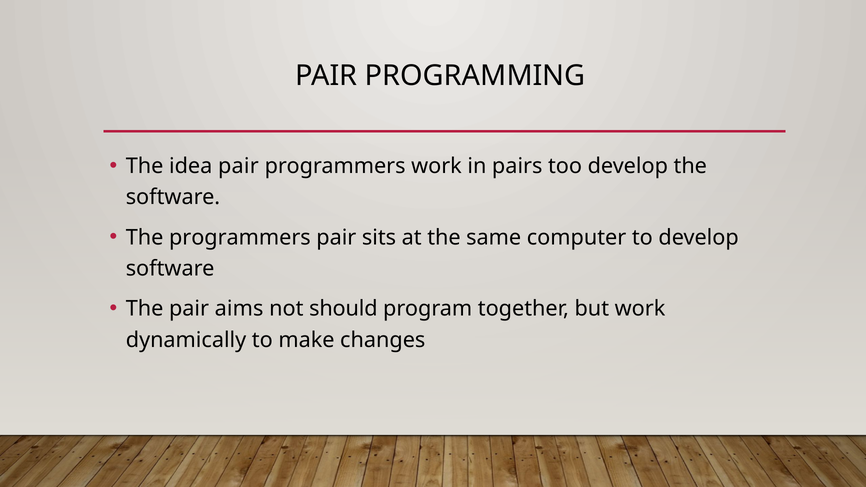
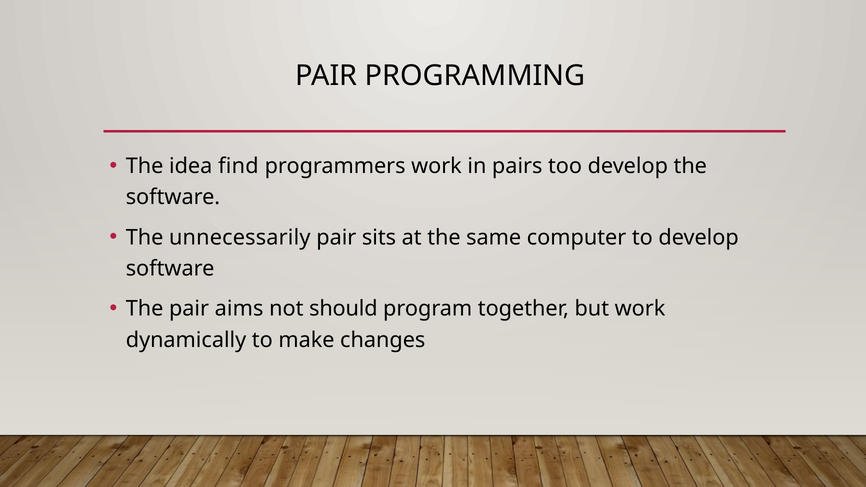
idea pair: pair -> find
The programmers: programmers -> unnecessarily
